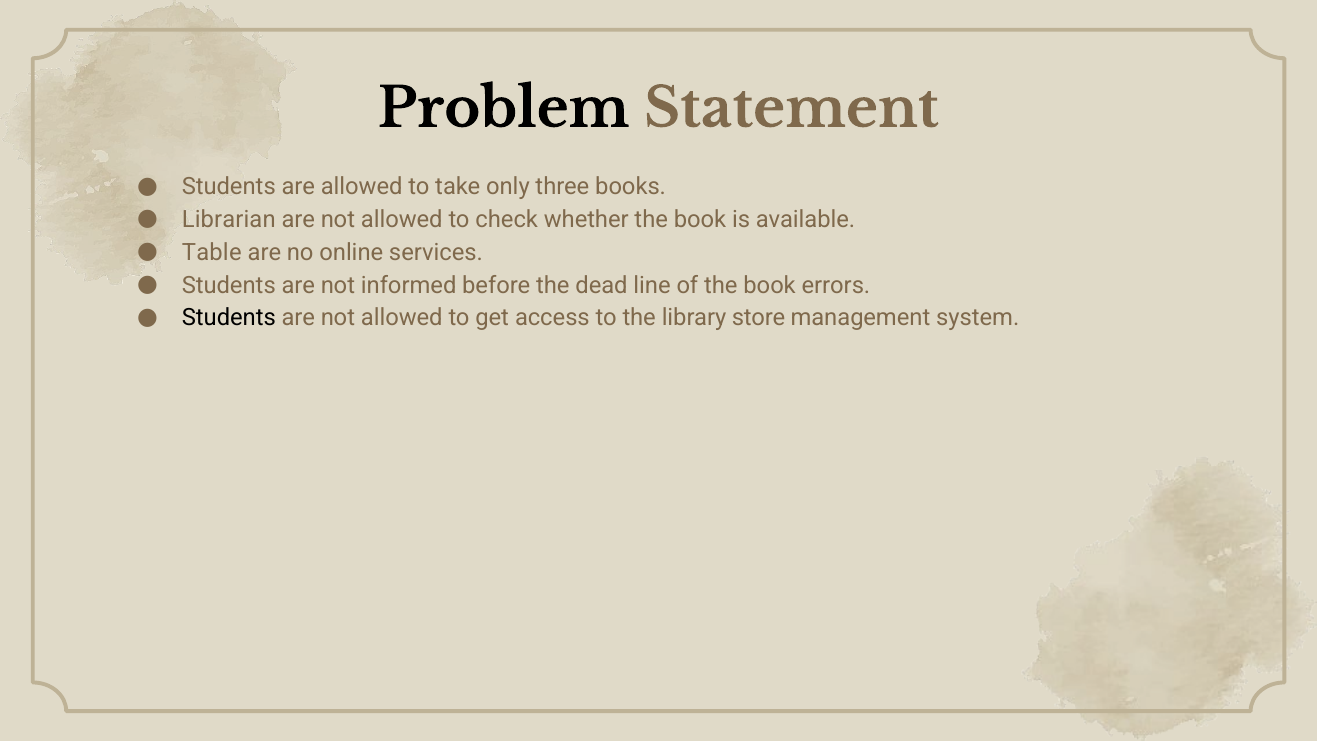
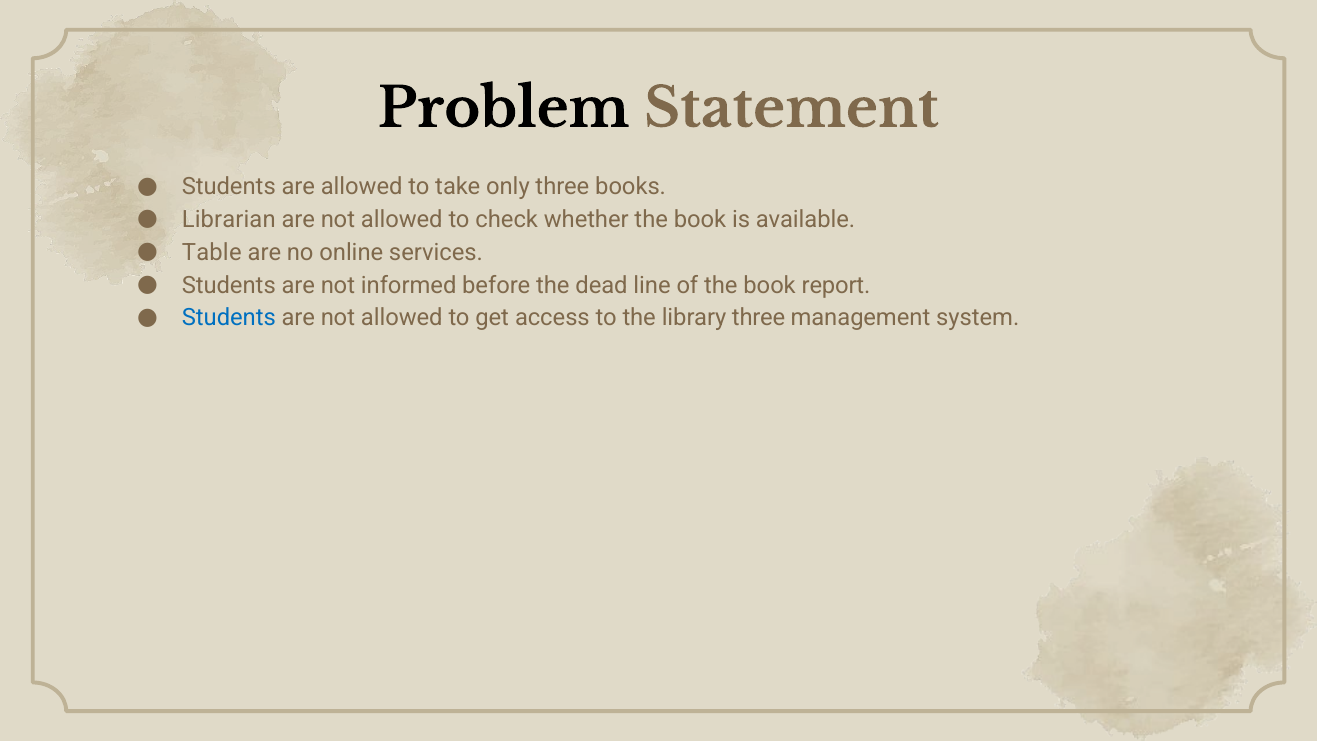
errors: errors -> report
Students at (229, 318) colour: black -> blue
library store: store -> three
